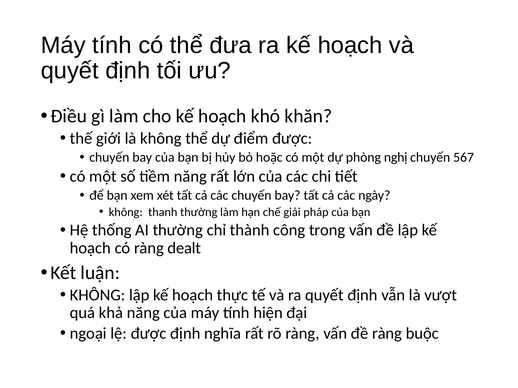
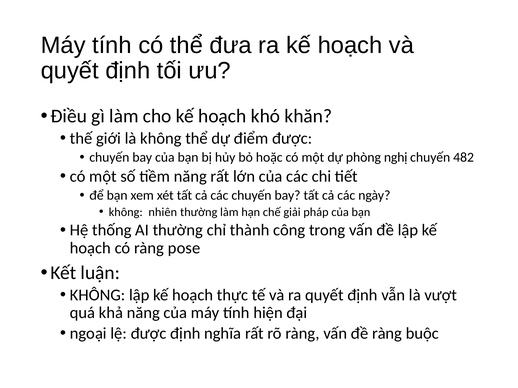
567: 567 -> 482
thanh: thanh -> nhiên
dealt: dealt -> pose
